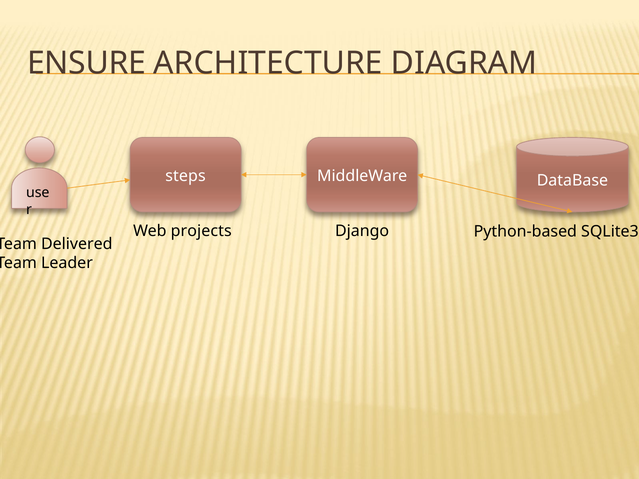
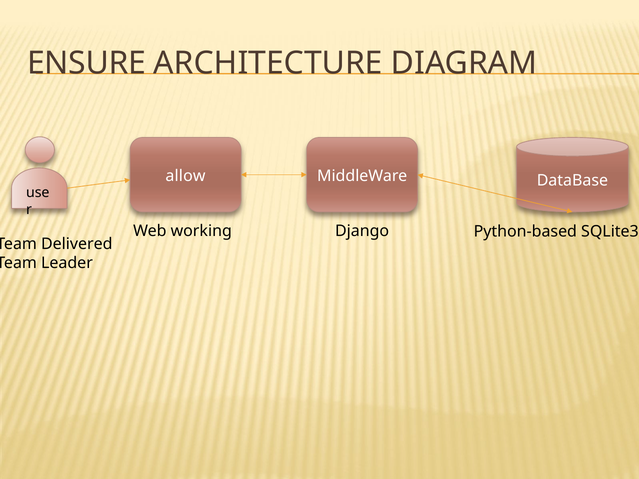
steps: steps -> allow
projects: projects -> working
